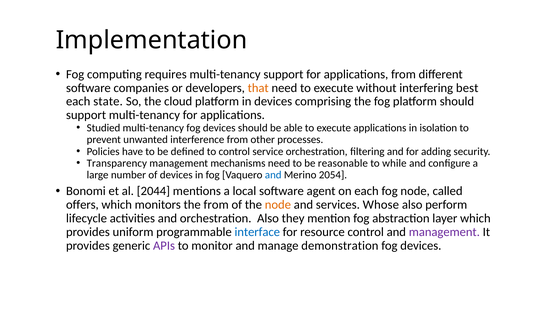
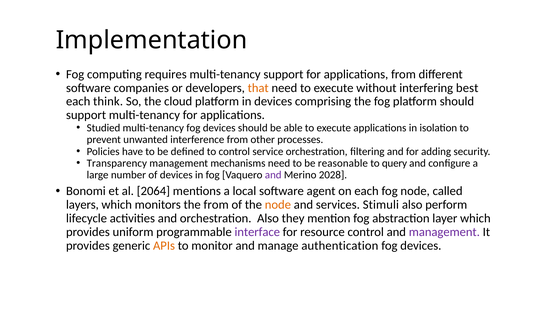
state: state -> think
while: while -> query
and at (273, 175) colour: blue -> purple
2054: 2054 -> 2028
2044: 2044 -> 2064
offers: offers -> layers
Whose: Whose -> Stimuli
interface colour: blue -> purple
APIs colour: purple -> orange
demonstration: demonstration -> authentication
